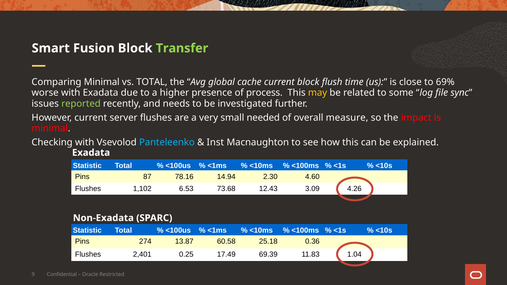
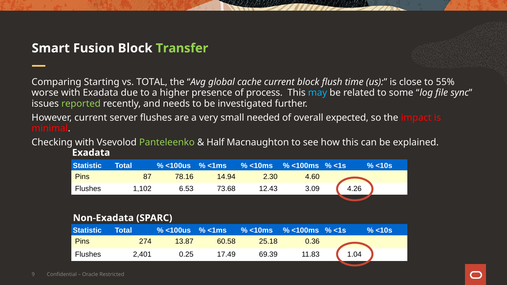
Comparing Minimal: Minimal -> Starting
69%: 69% -> 55%
may colour: yellow -> light blue
measure: measure -> expected
Panteleenko colour: light blue -> light green
Inst: Inst -> Half
